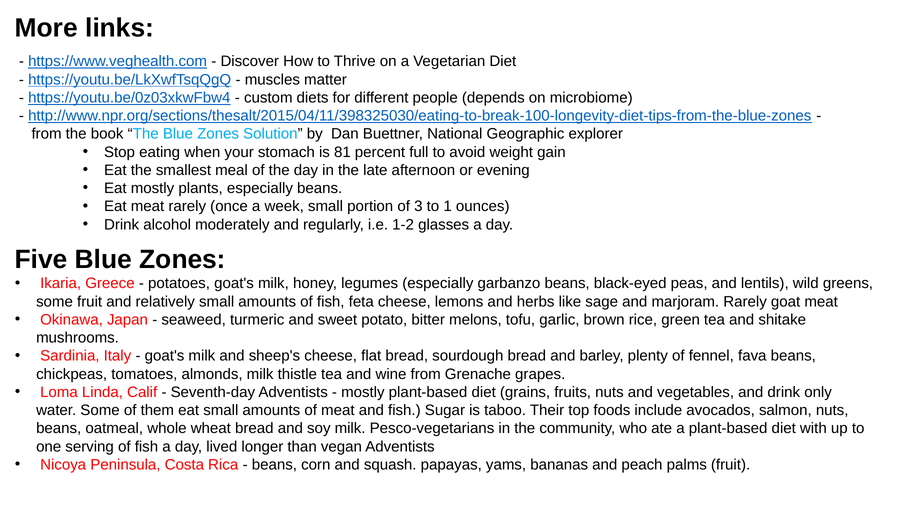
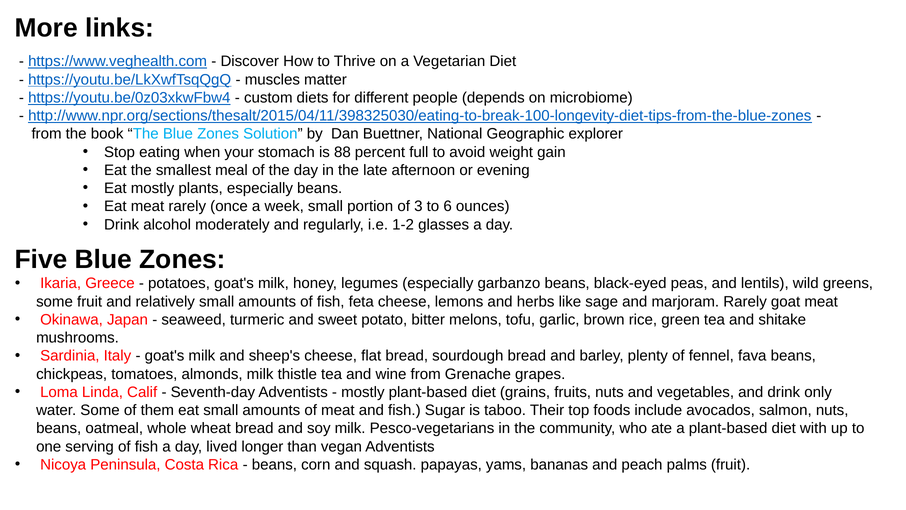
81: 81 -> 88
1: 1 -> 6
